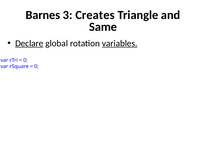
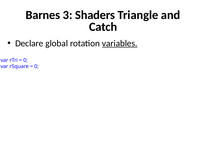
Creates: Creates -> Shaders
Same: Same -> Catch
Declare underline: present -> none
